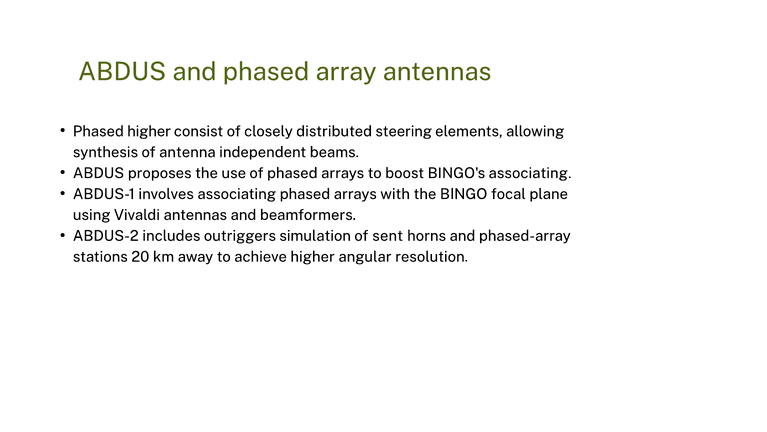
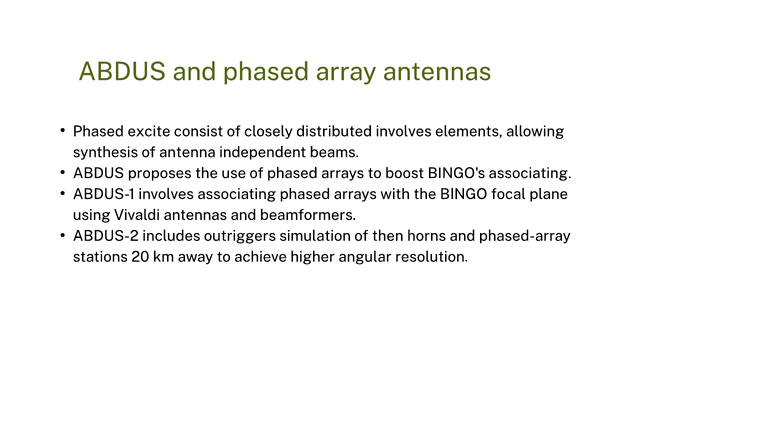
Phased higher: higher -> excite
distributed steering: steering -> involves
sent: sent -> then
